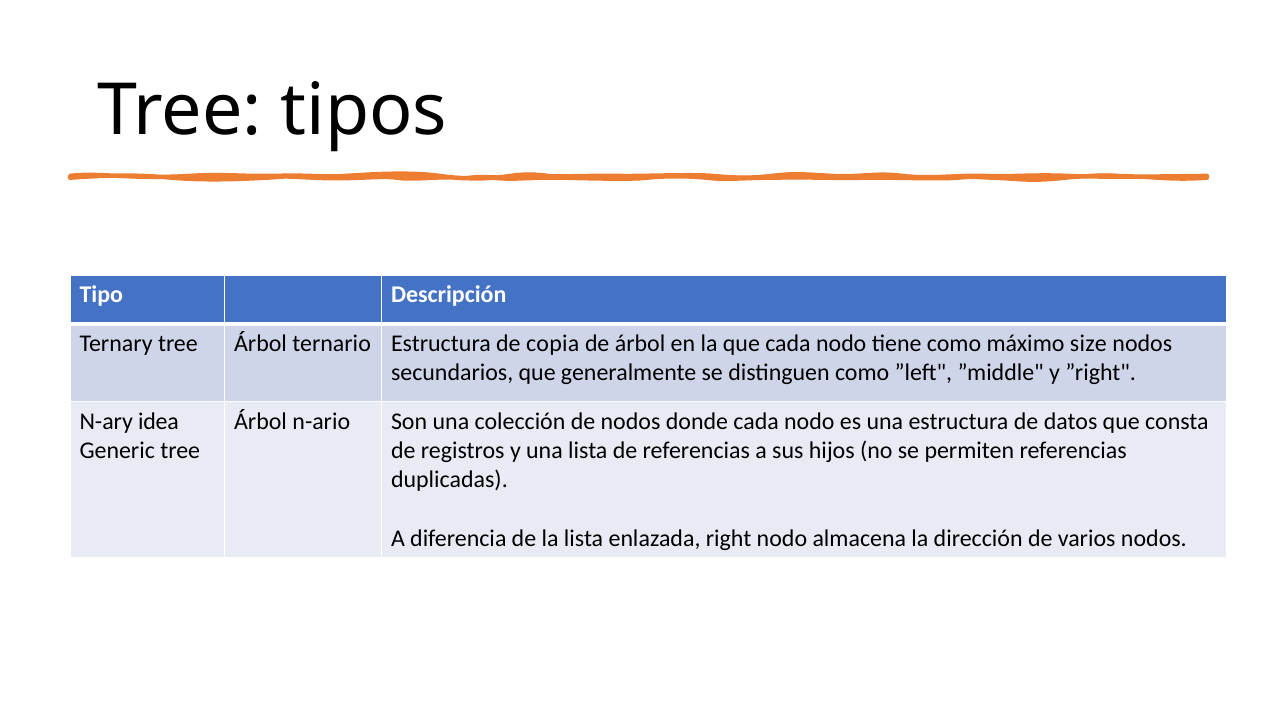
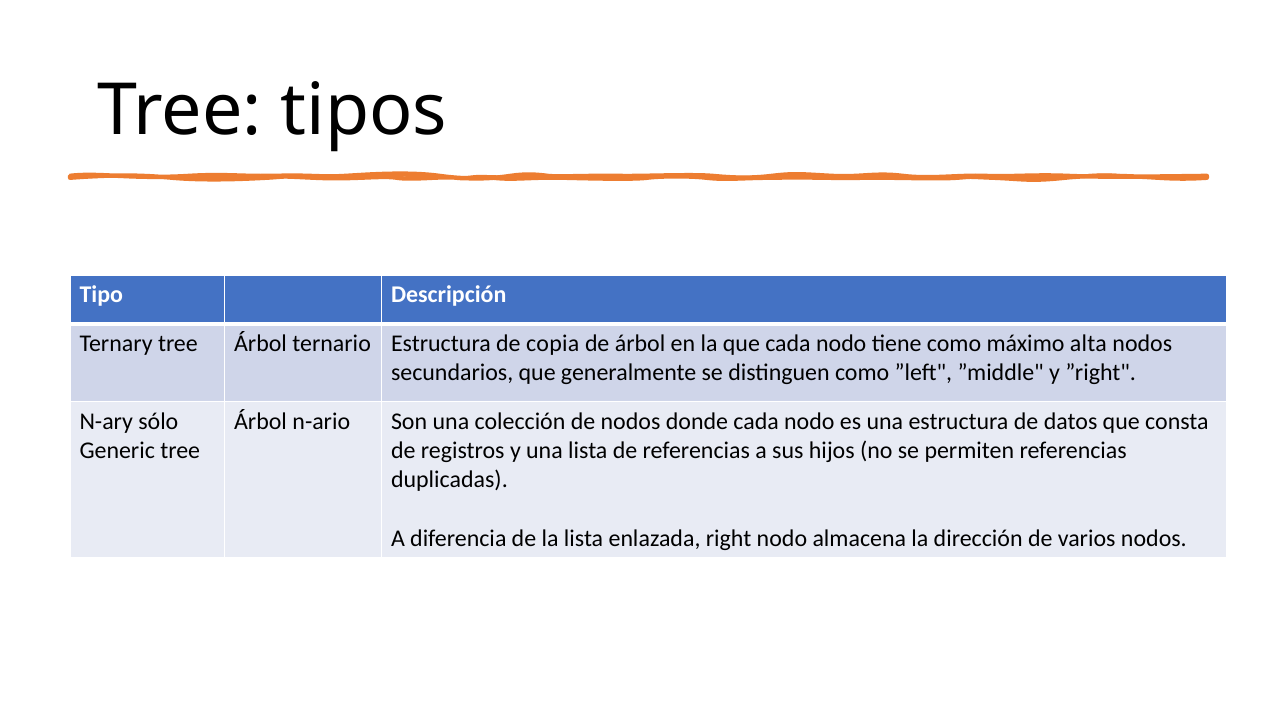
size: size -> alta
idea: idea -> sólo
